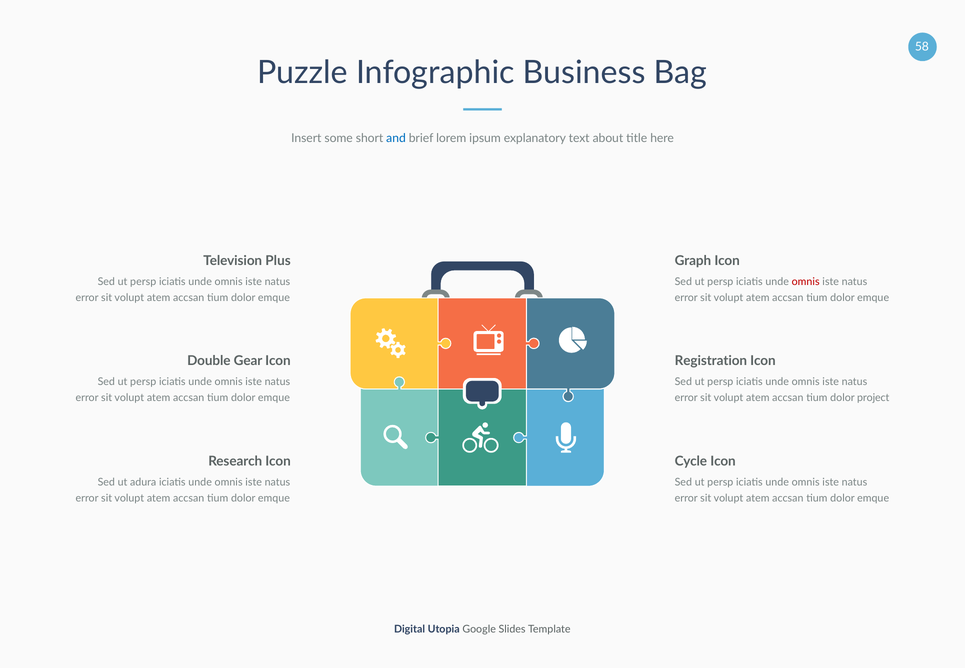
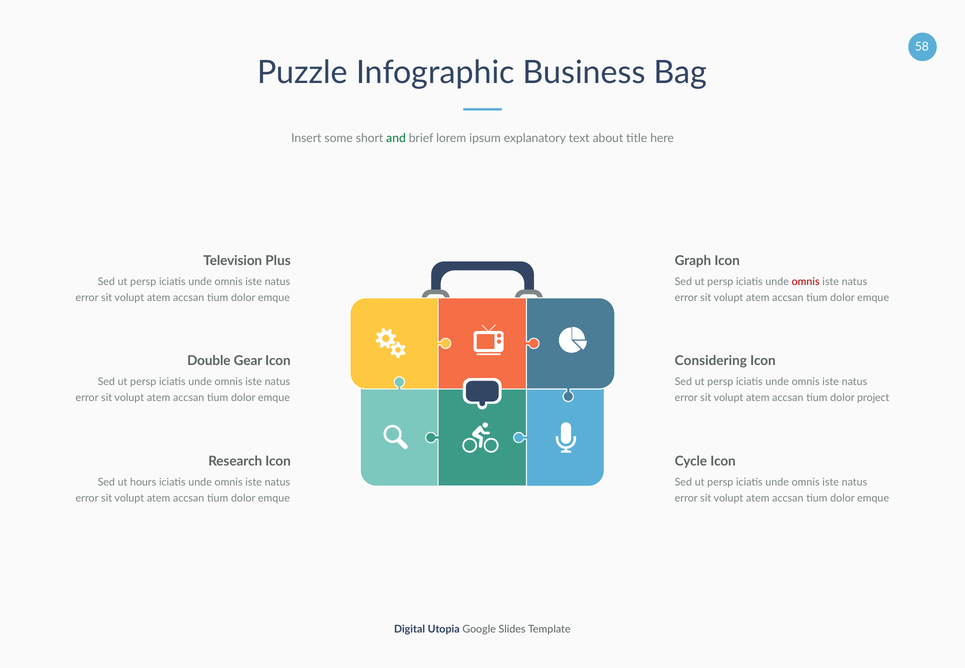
and colour: blue -> green
Registration: Registration -> Considering
adura: adura -> hours
